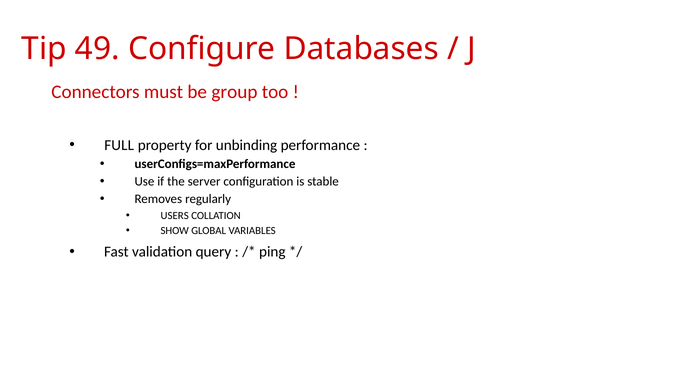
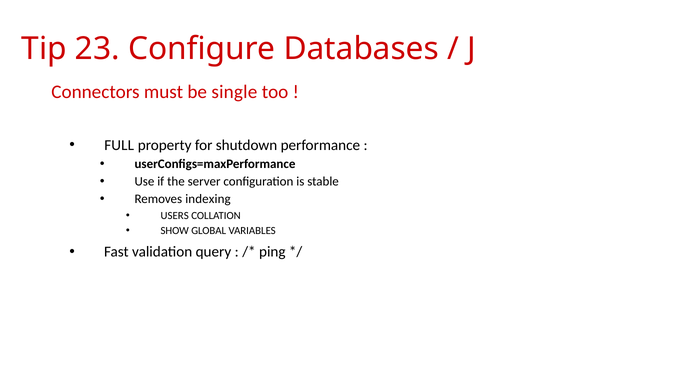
49: 49 -> 23
group: group -> single
unbinding: unbinding -> shutdown
regularly: regularly -> indexing
